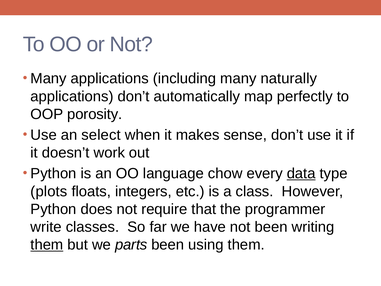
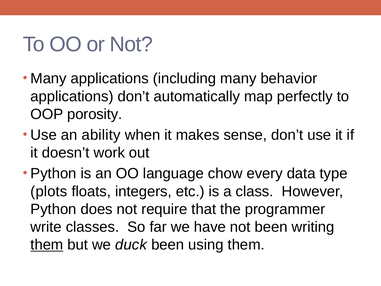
naturally: naturally -> behavior
select: select -> ability
data underline: present -> none
parts: parts -> duck
